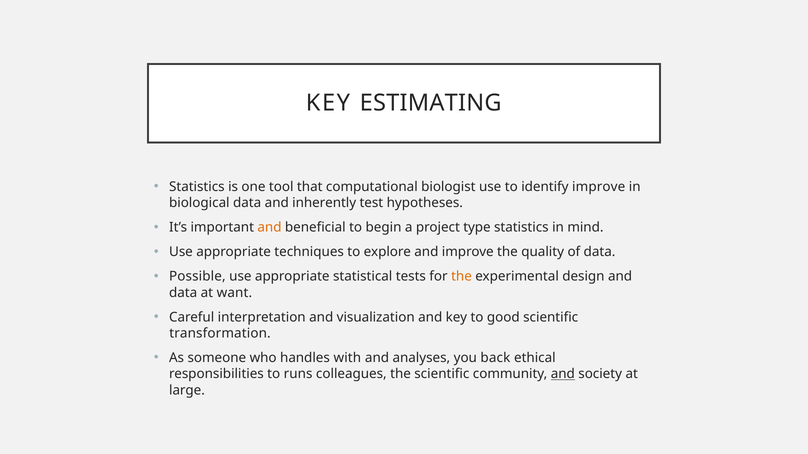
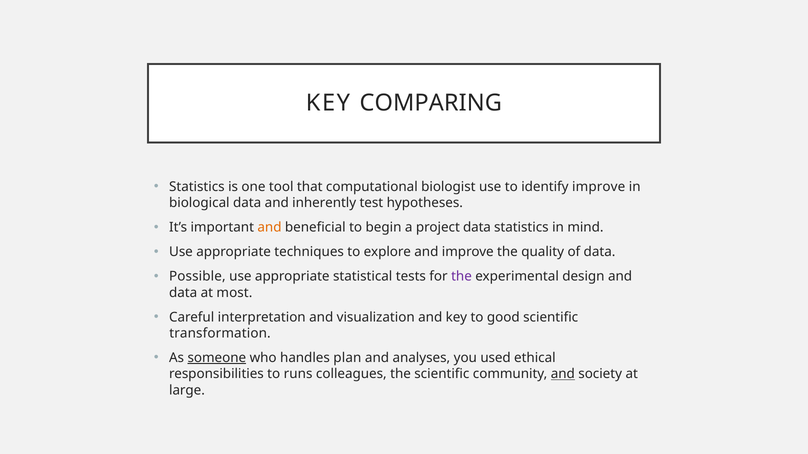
ESTIMATING: ESTIMATING -> COMPARING
project type: type -> data
the at (462, 277) colour: orange -> purple
want: want -> most
someone underline: none -> present
with: with -> plan
back: back -> used
